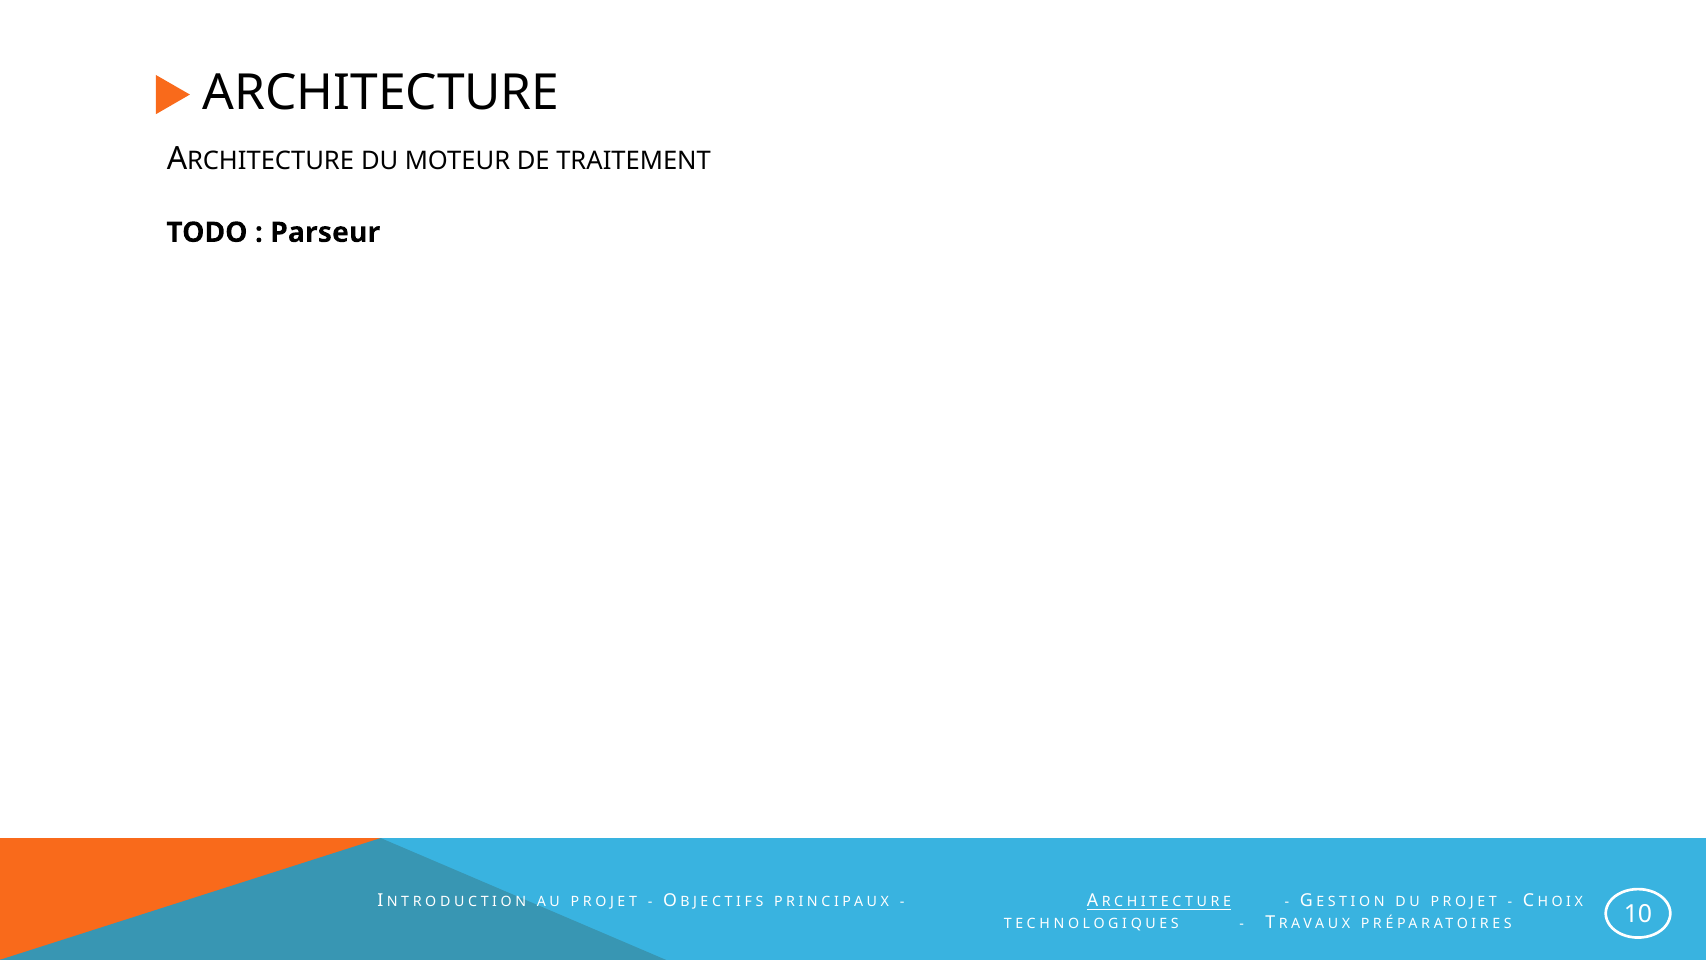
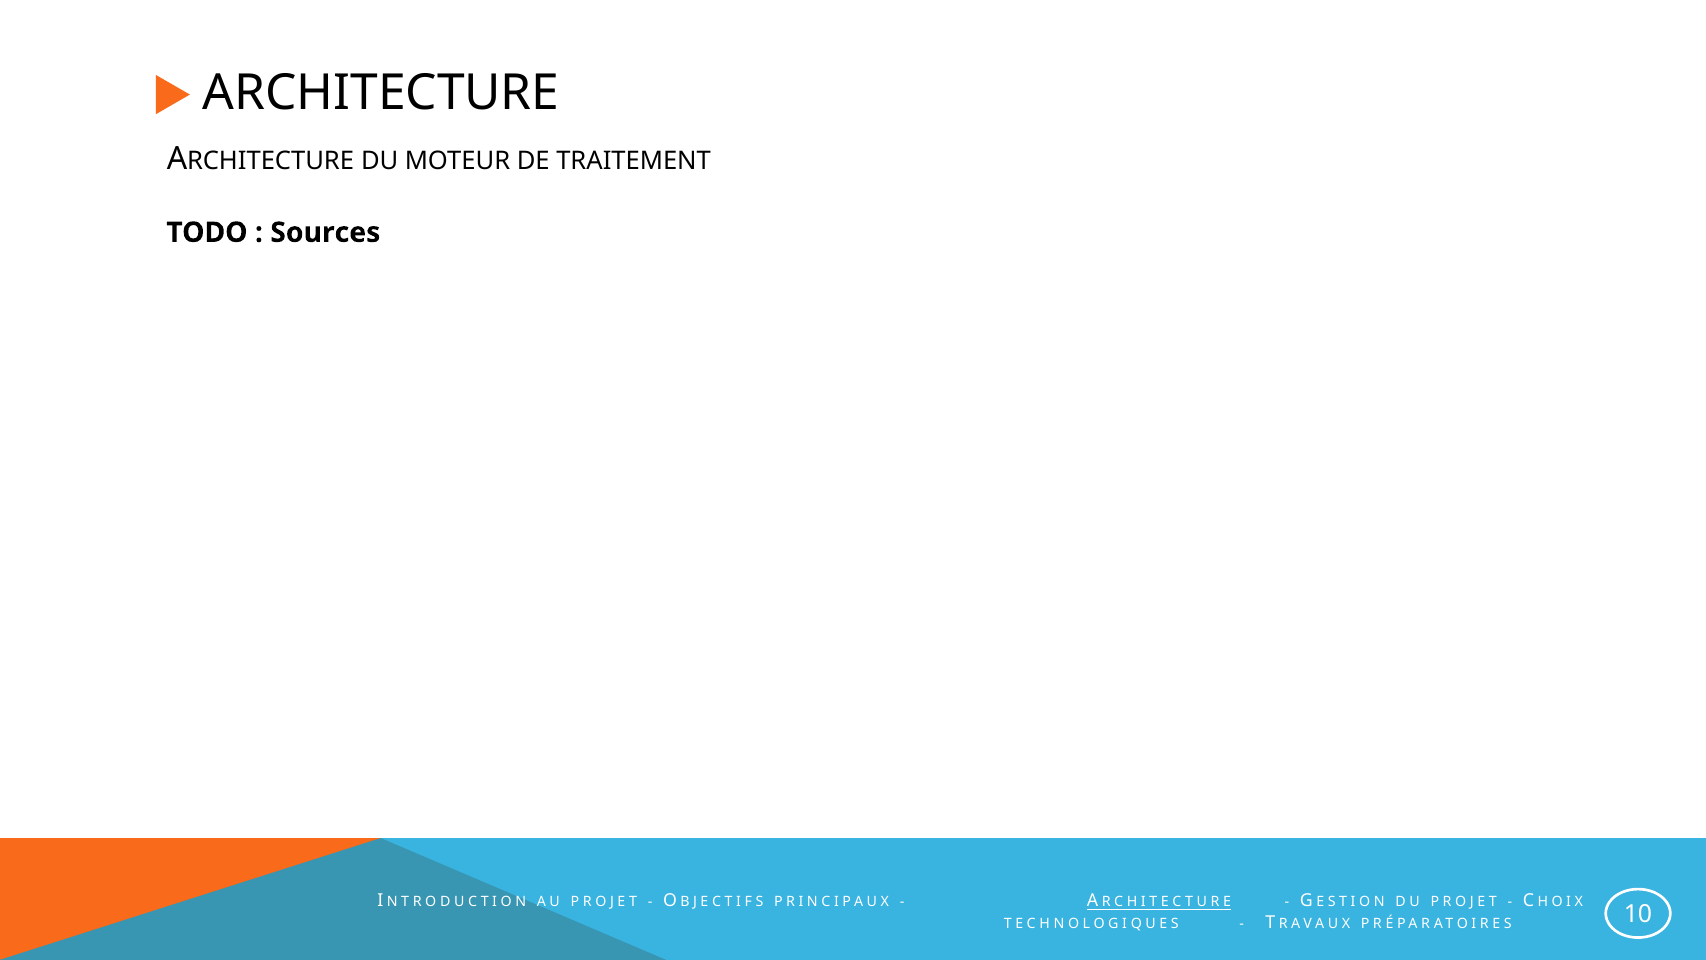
Parseur: Parseur -> Sources
